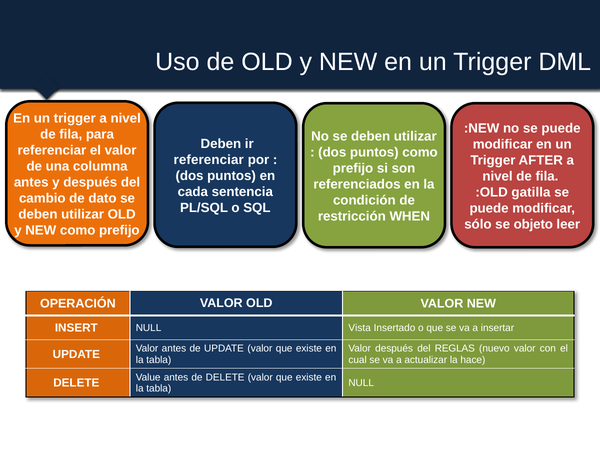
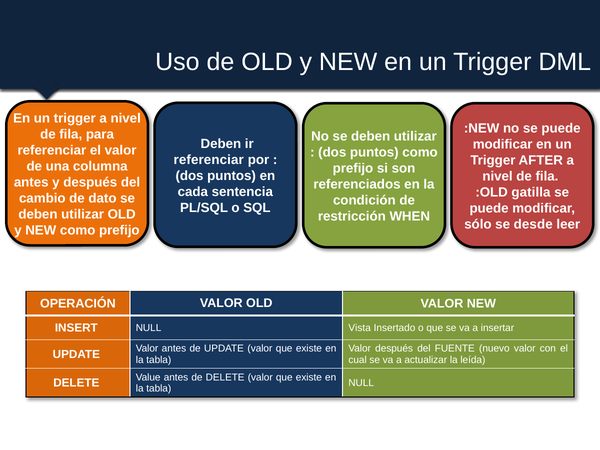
objeto: objeto -> desde
REGLAS: REGLAS -> FUENTE
hace: hace -> leída
